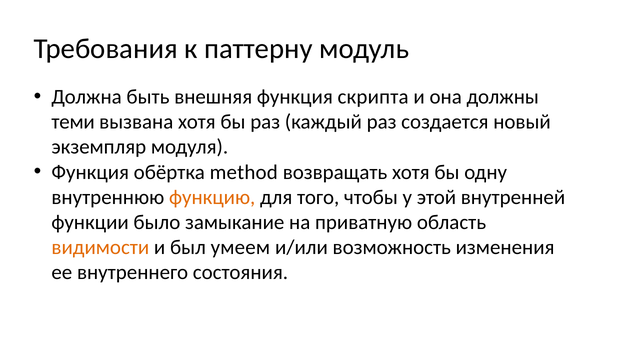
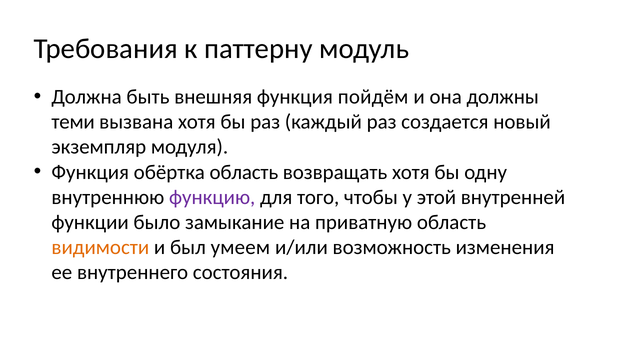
скрипта: скрипта -> пойдём
обёртка method: method -> область
функцию colour: orange -> purple
